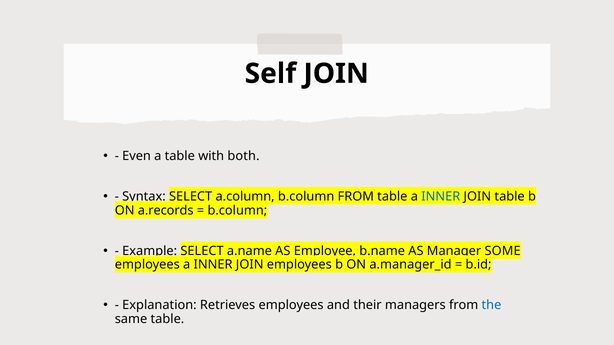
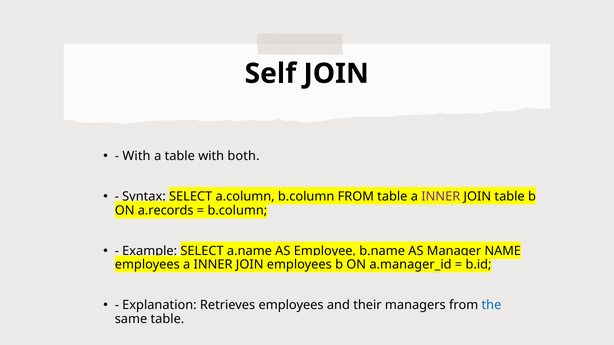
Even at (137, 156): Even -> With
INNER at (441, 197) colour: blue -> purple
SOME: SOME -> NAME
